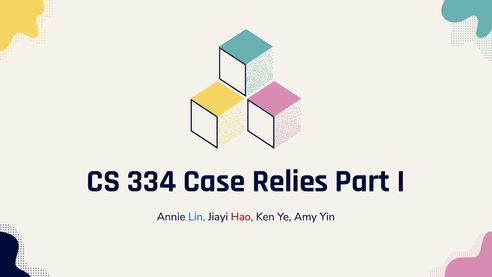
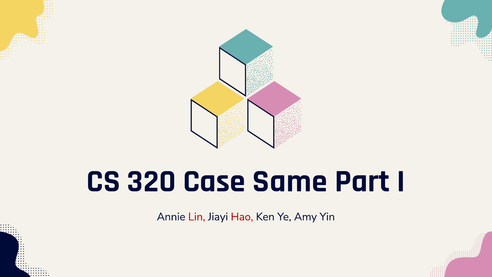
334: 334 -> 320
Relies: Relies -> Same
Lin colour: blue -> red
